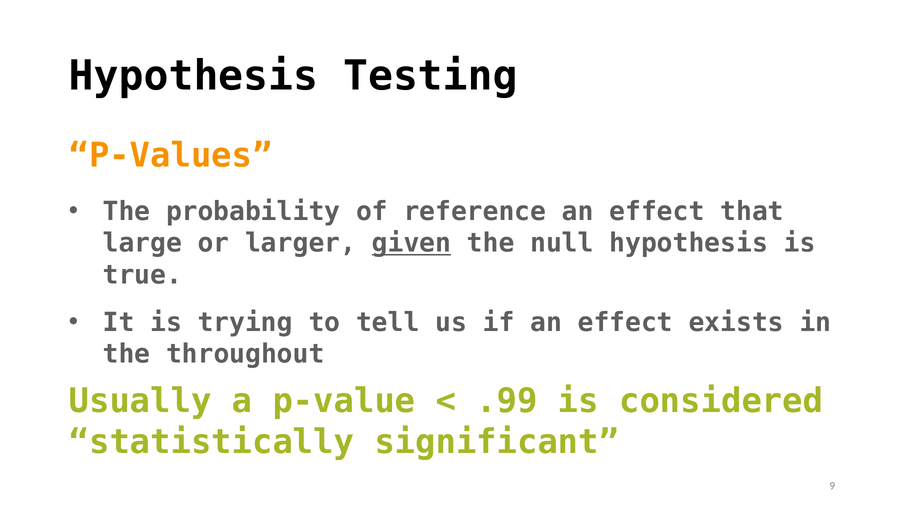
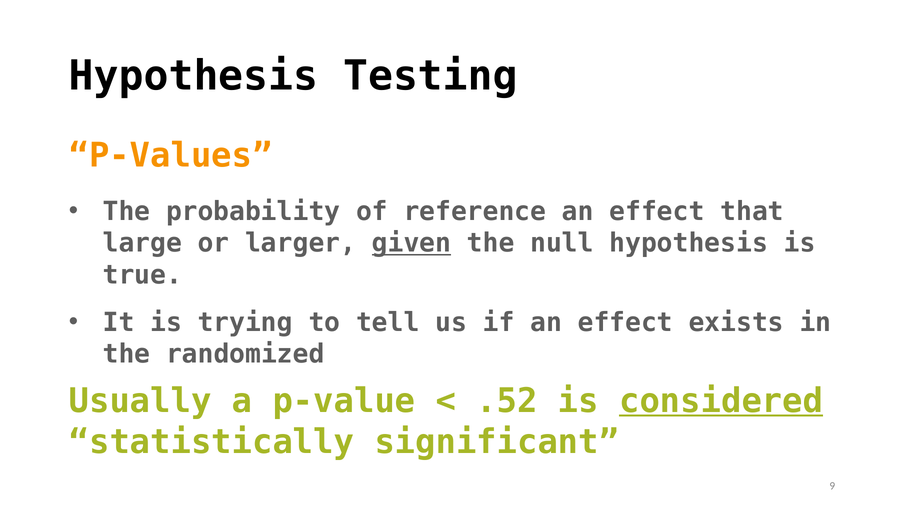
throughout: throughout -> randomized
.99: .99 -> .52
considered underline: none -> present
